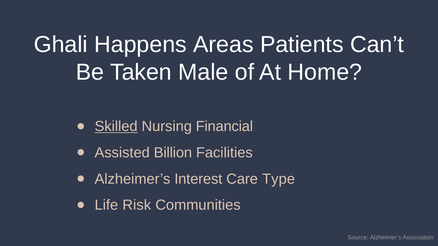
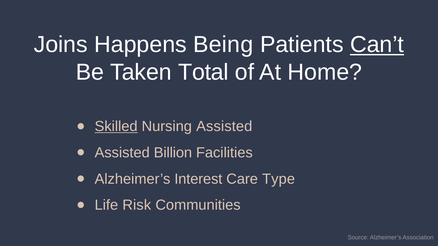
Ghali: Ghali -> Joins
Areas: Areas -> Being
Can’t underline: none -> present
Male: Male -> Total
Nursing Financial: Financial -> Assisted
